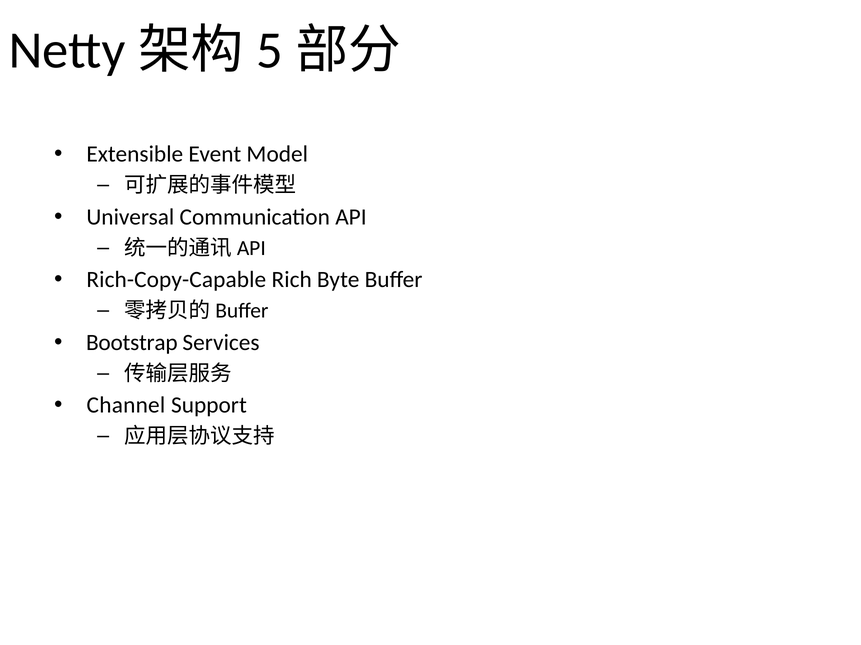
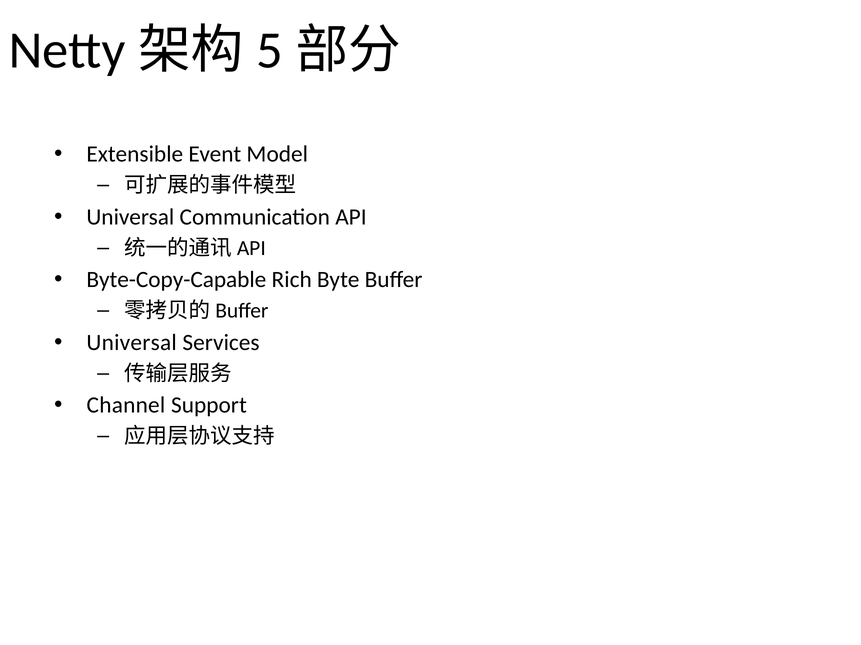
Rich-Copy-Capable: Rich-Copy-Capable -> Byte-Copy-Capable
Bootstrap at (132, 343): Bootstrap -> Universal
